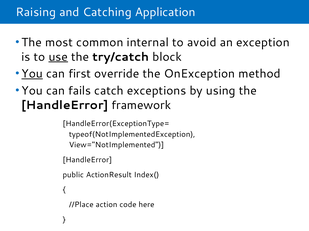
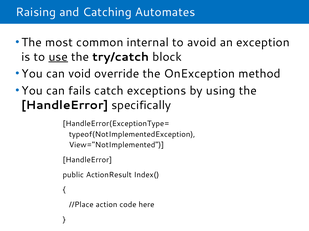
Application: Application -> Automates
You at (32, 74) underline: present -> none
first: first -> void
framework: framework -> specifically
